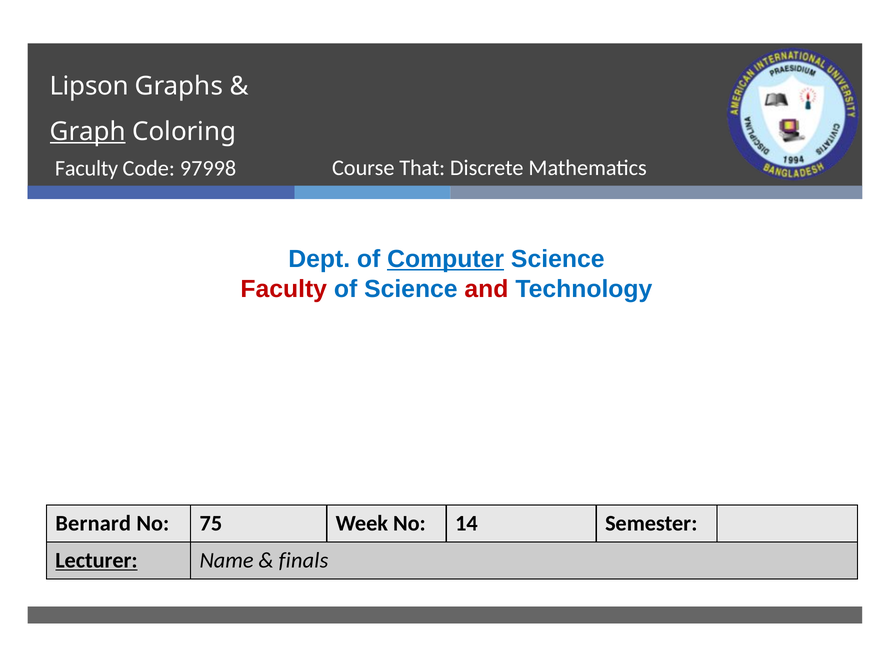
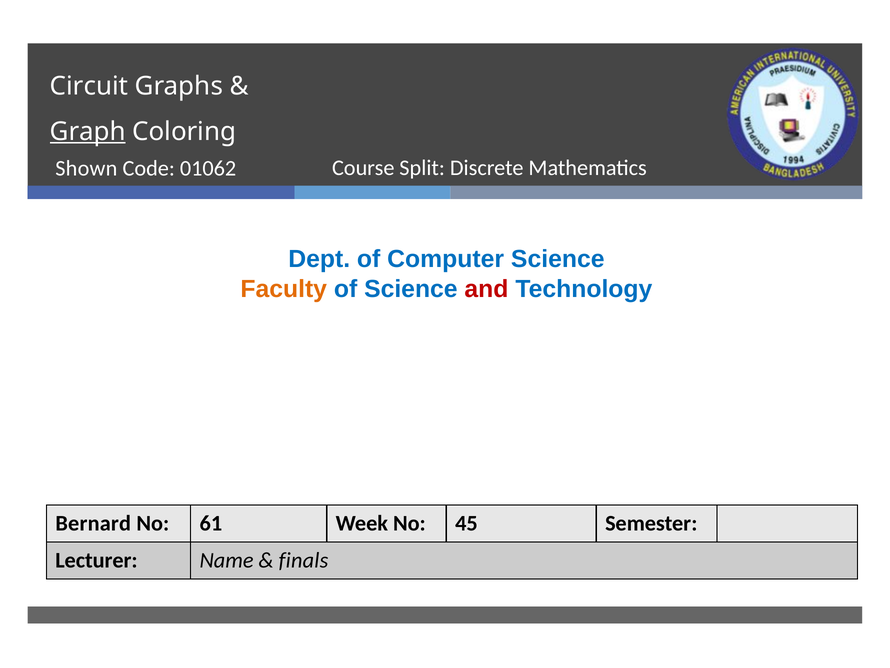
Lipson: Lipson -> Circuit
That: That -> Split
Faculty at (87, 169): Faculty -> Shown
97998: 97998 -> 01062
Computer underline: present -> none
Faculty at (284, 289) colour: red -> orange
75: 75 -> 61
14: 14 -> 45
Lecturer underline: present -> none
